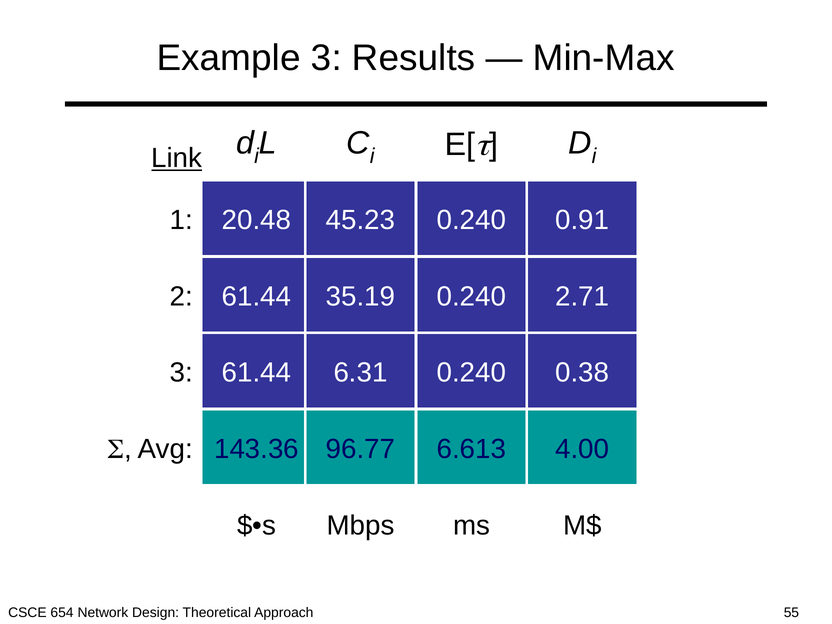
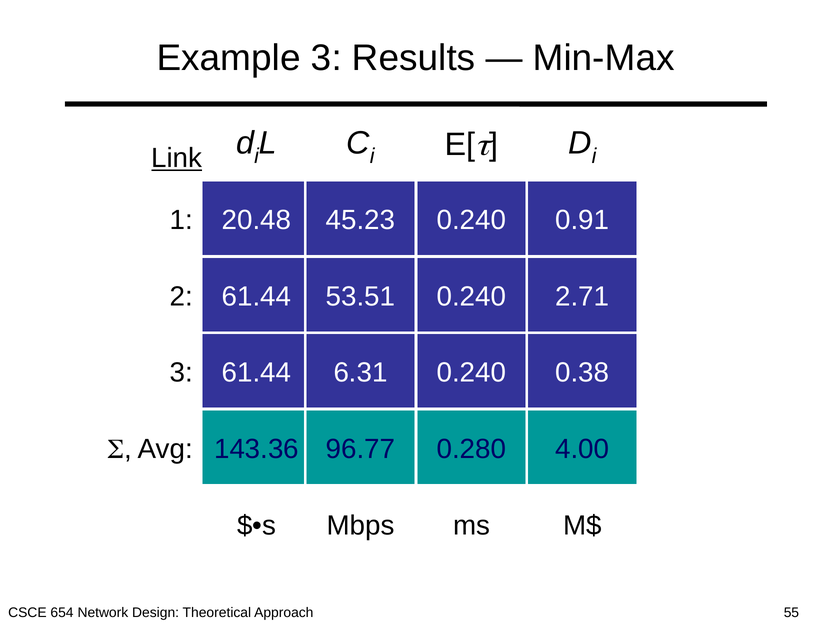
35.19: 35.19 -> 53.51
6.613: 6.613 -> 0.280
